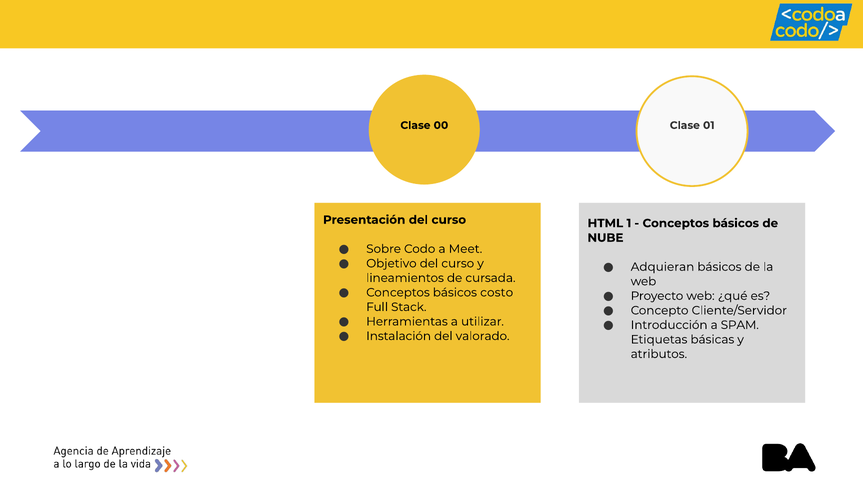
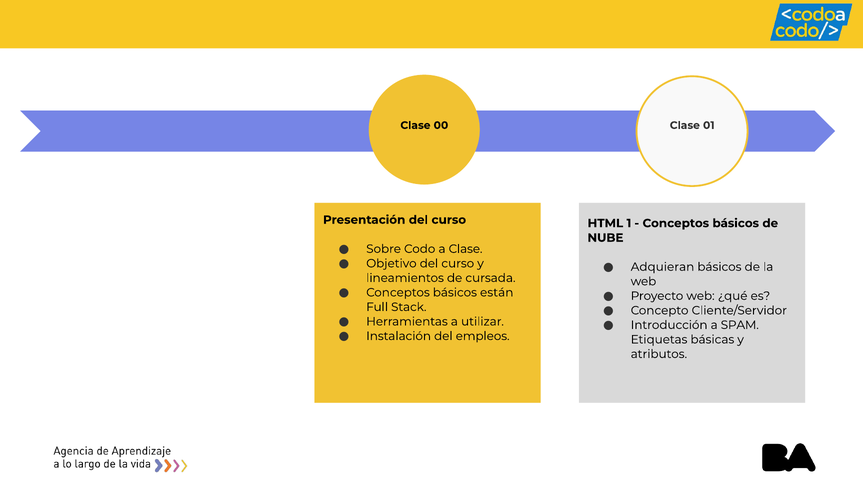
a Meet: Meet -> Clase
costo: costo -> están
valorado: valorado -> empleos
